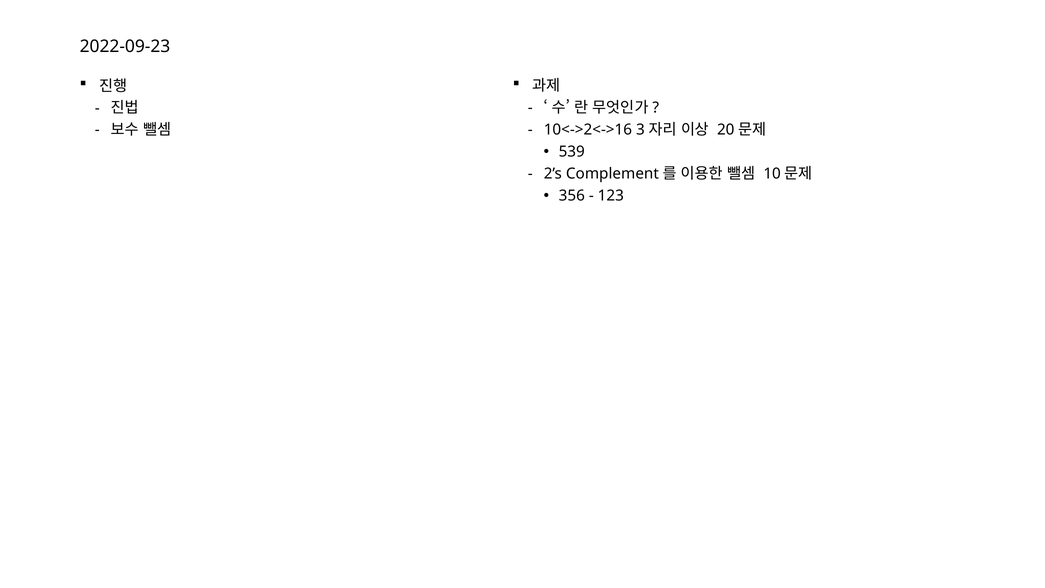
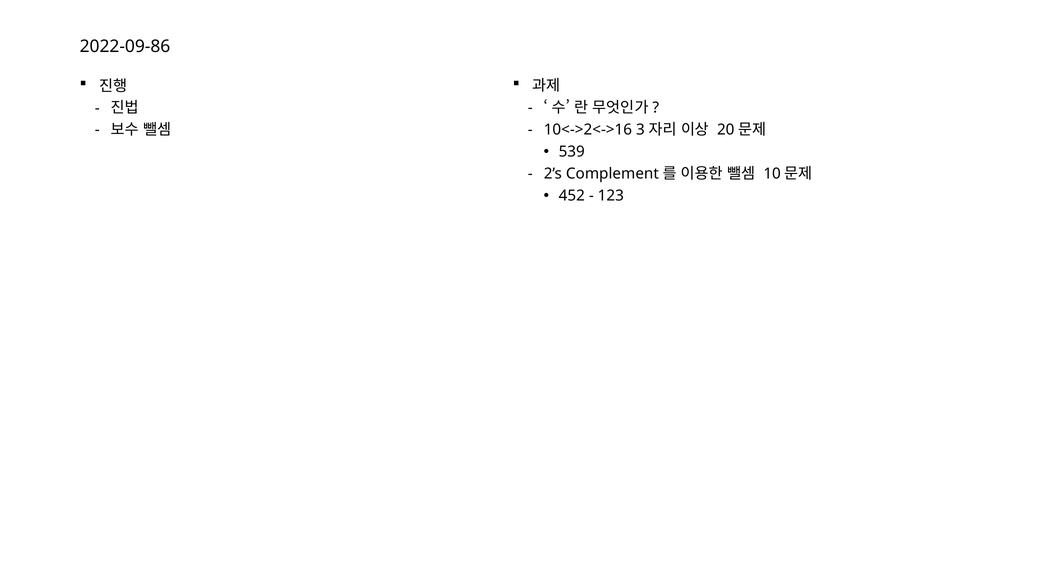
2022-09-23: 2022-09-23 -> 2022-09-86
356: 356 -> 452
